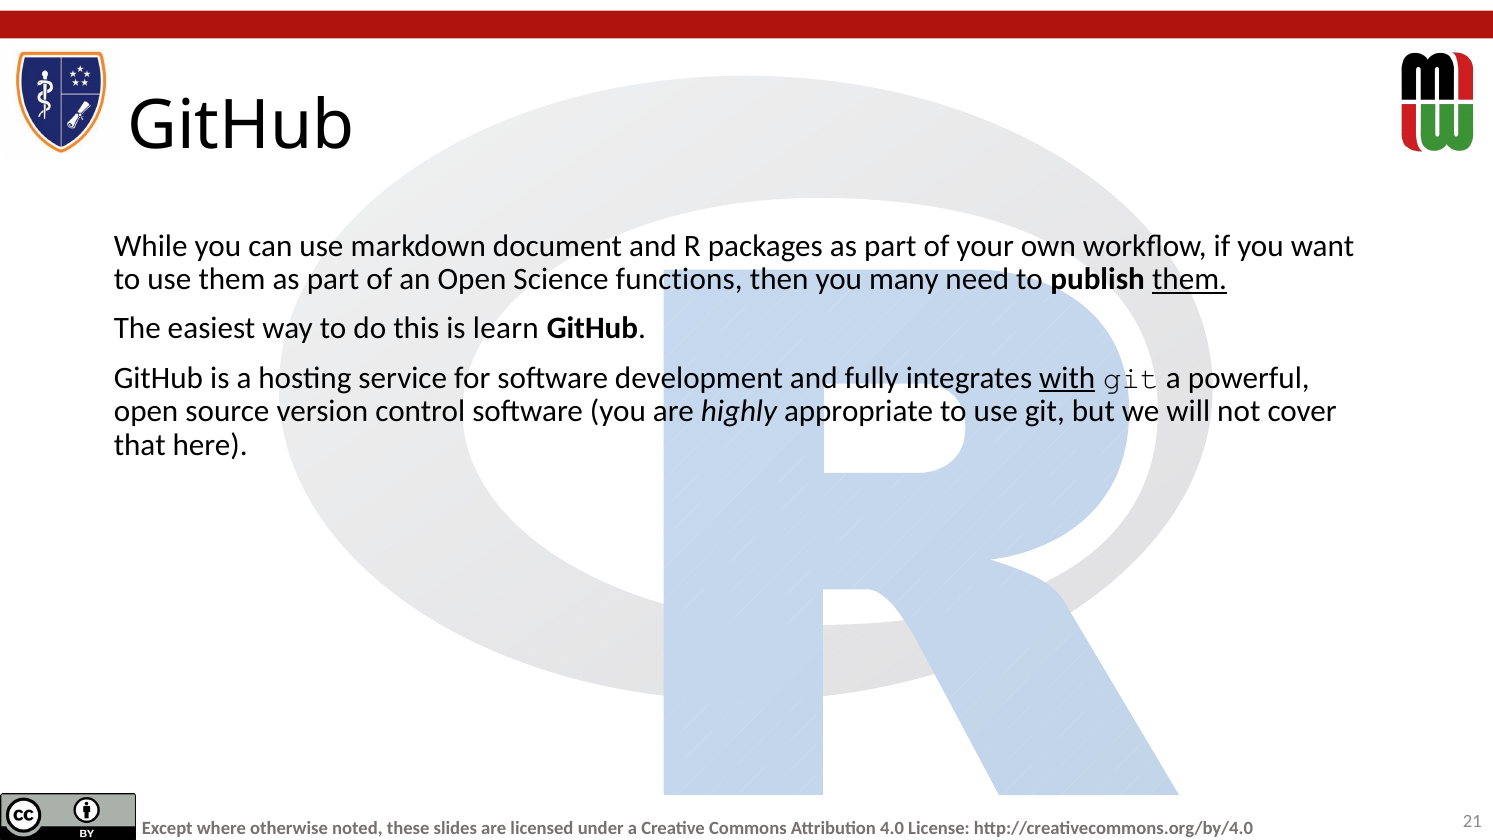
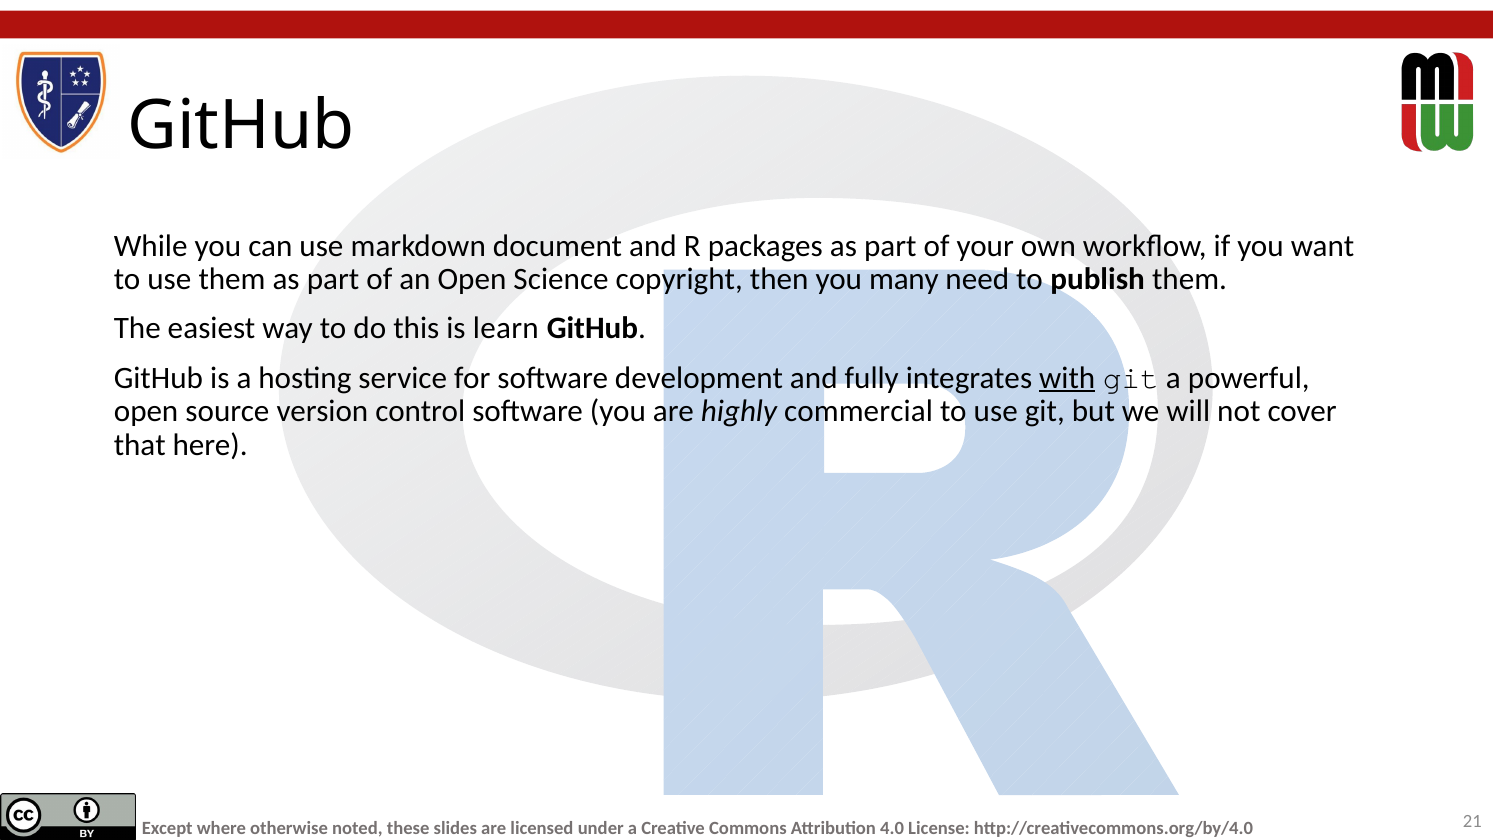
functions: functions -> copyright
them at (1190, 279) underline: present -> none
appropriate: appropriate -> commercial
